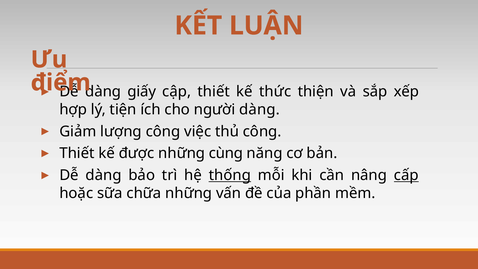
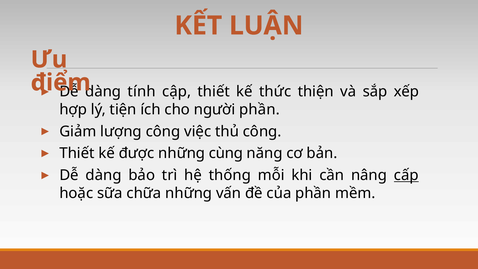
giấy: giấy -> tính
người dàng: dàng -> phần
thống underline: present -> none
